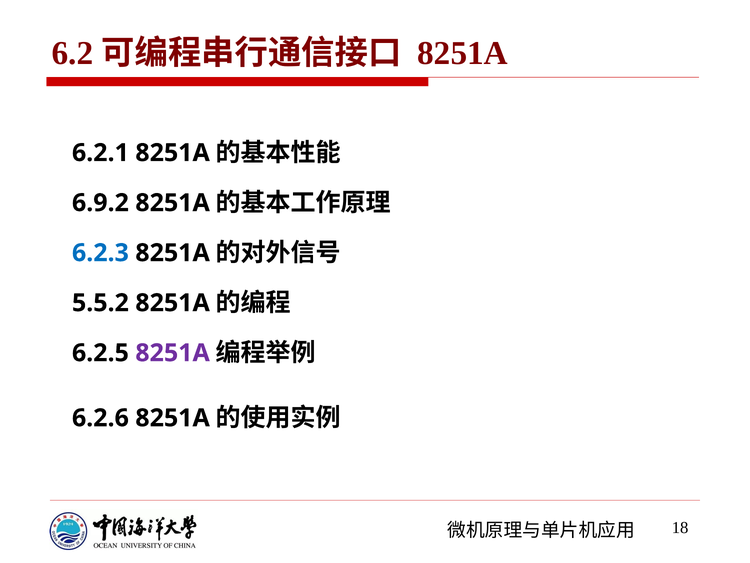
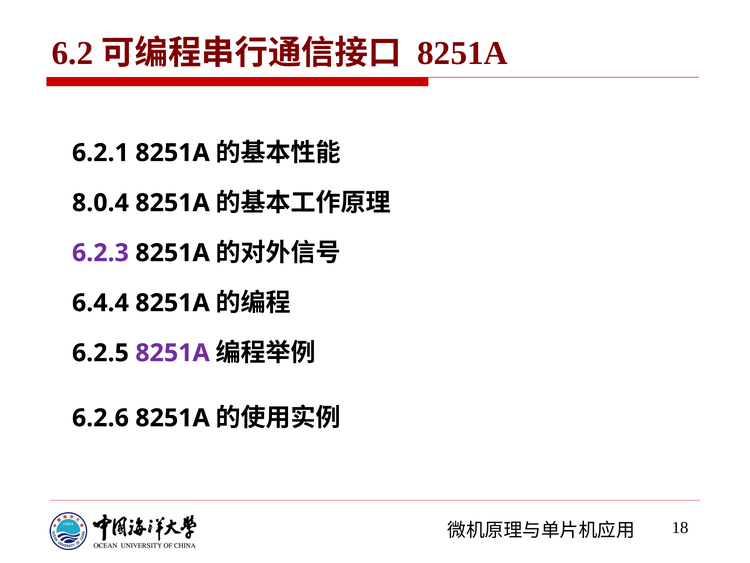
6.9.2: 6.9.2 -> 8.0.4
6.2.3 colour: blue -> purple
5.5.2: 5.5.2 -> 6.4.4
